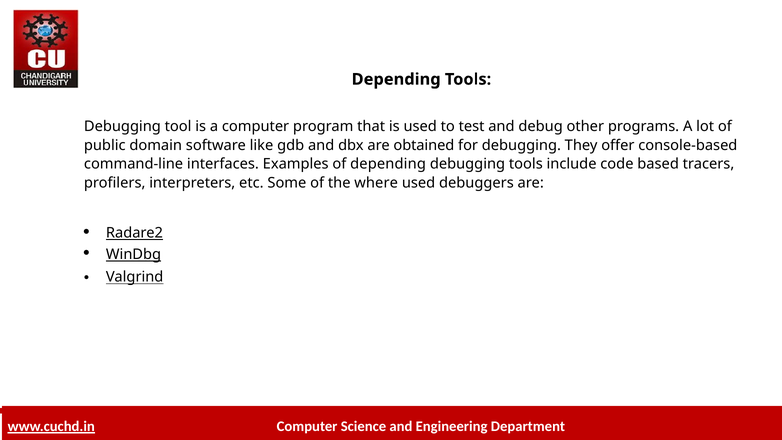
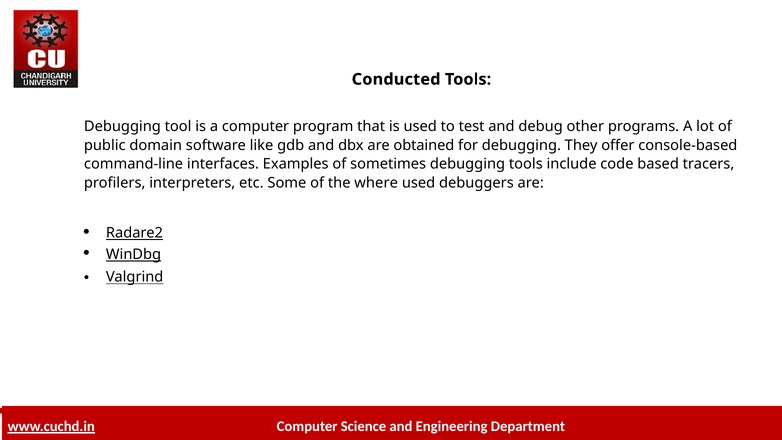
Depending at (396, 79): Depending -> Conducted
of depending: depending -> sometimes
